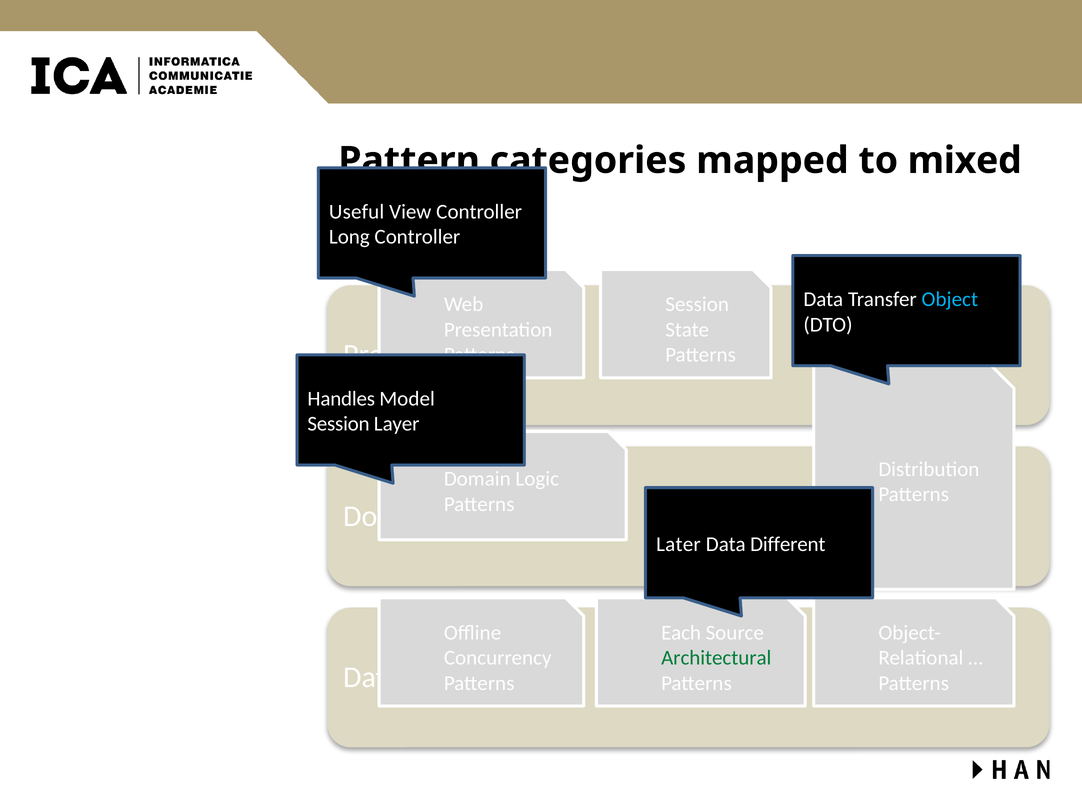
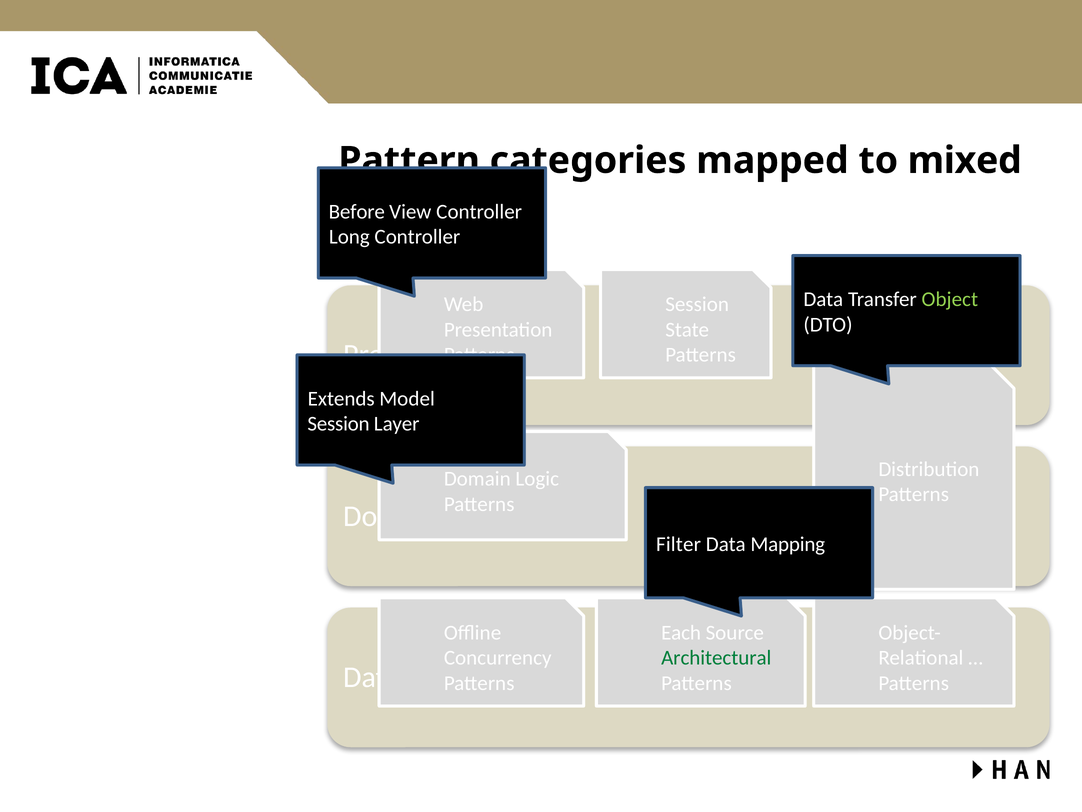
Useful: Useful -> Before
Object colour: light blue -> light green
Handles: Handles -> Extends
Later: Later -> Filter
Different: Different -> Mapping
